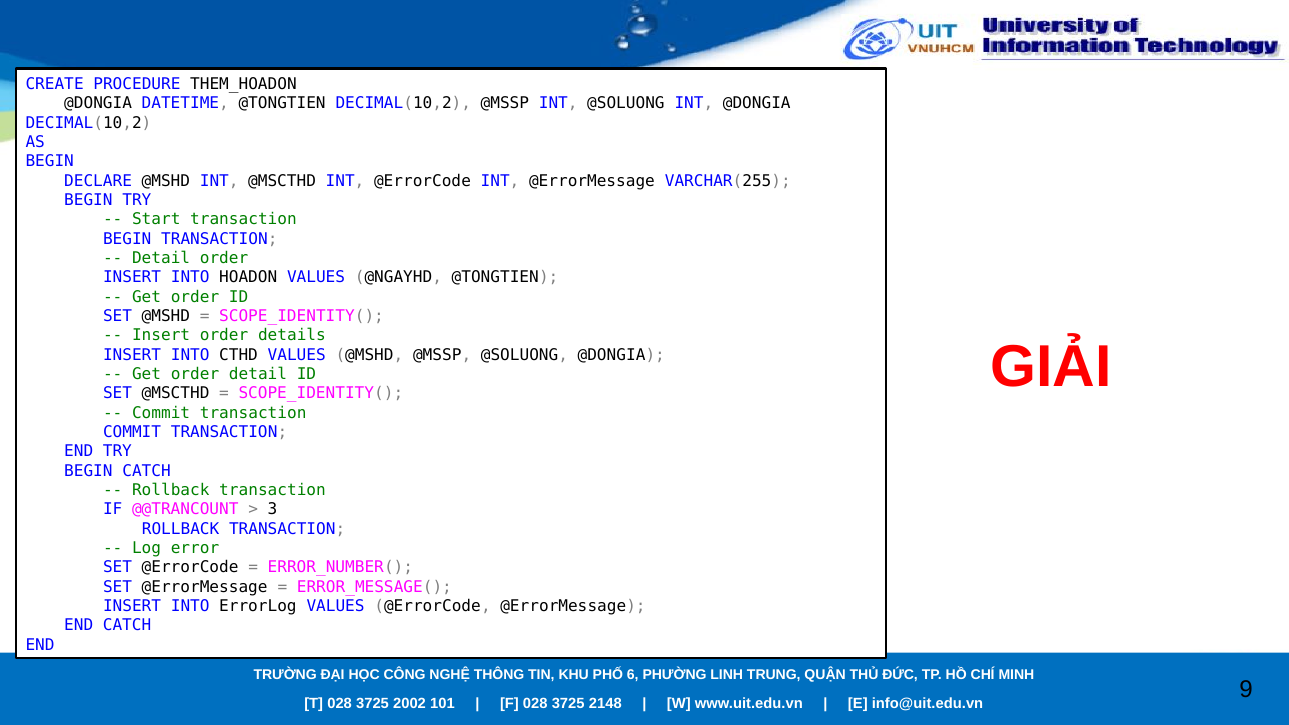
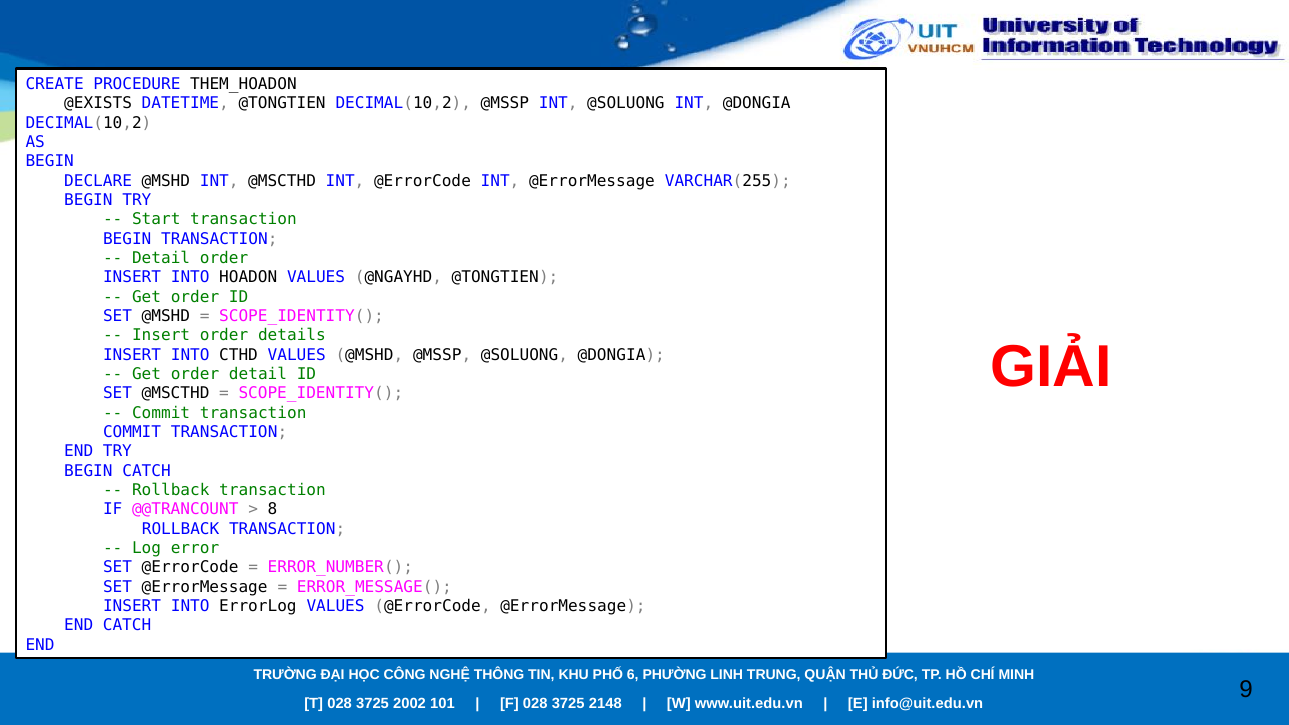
@DONGIA at (98, 103): @DONGIA -> @EXISTS
3: 3 -> 8
